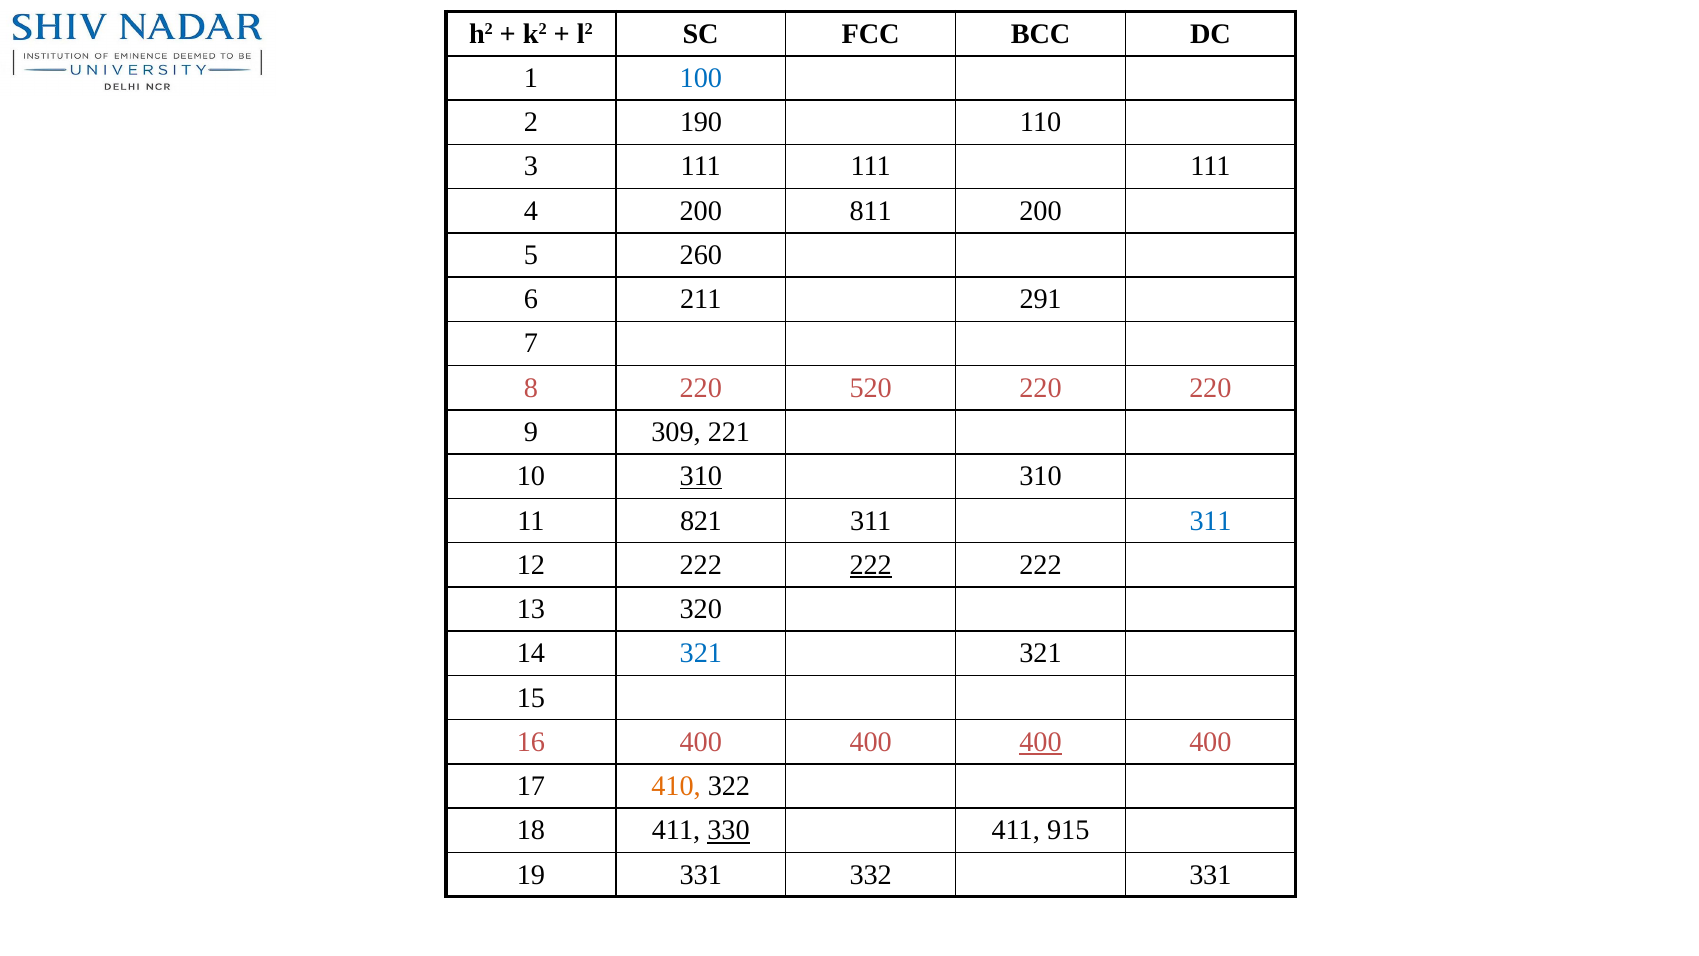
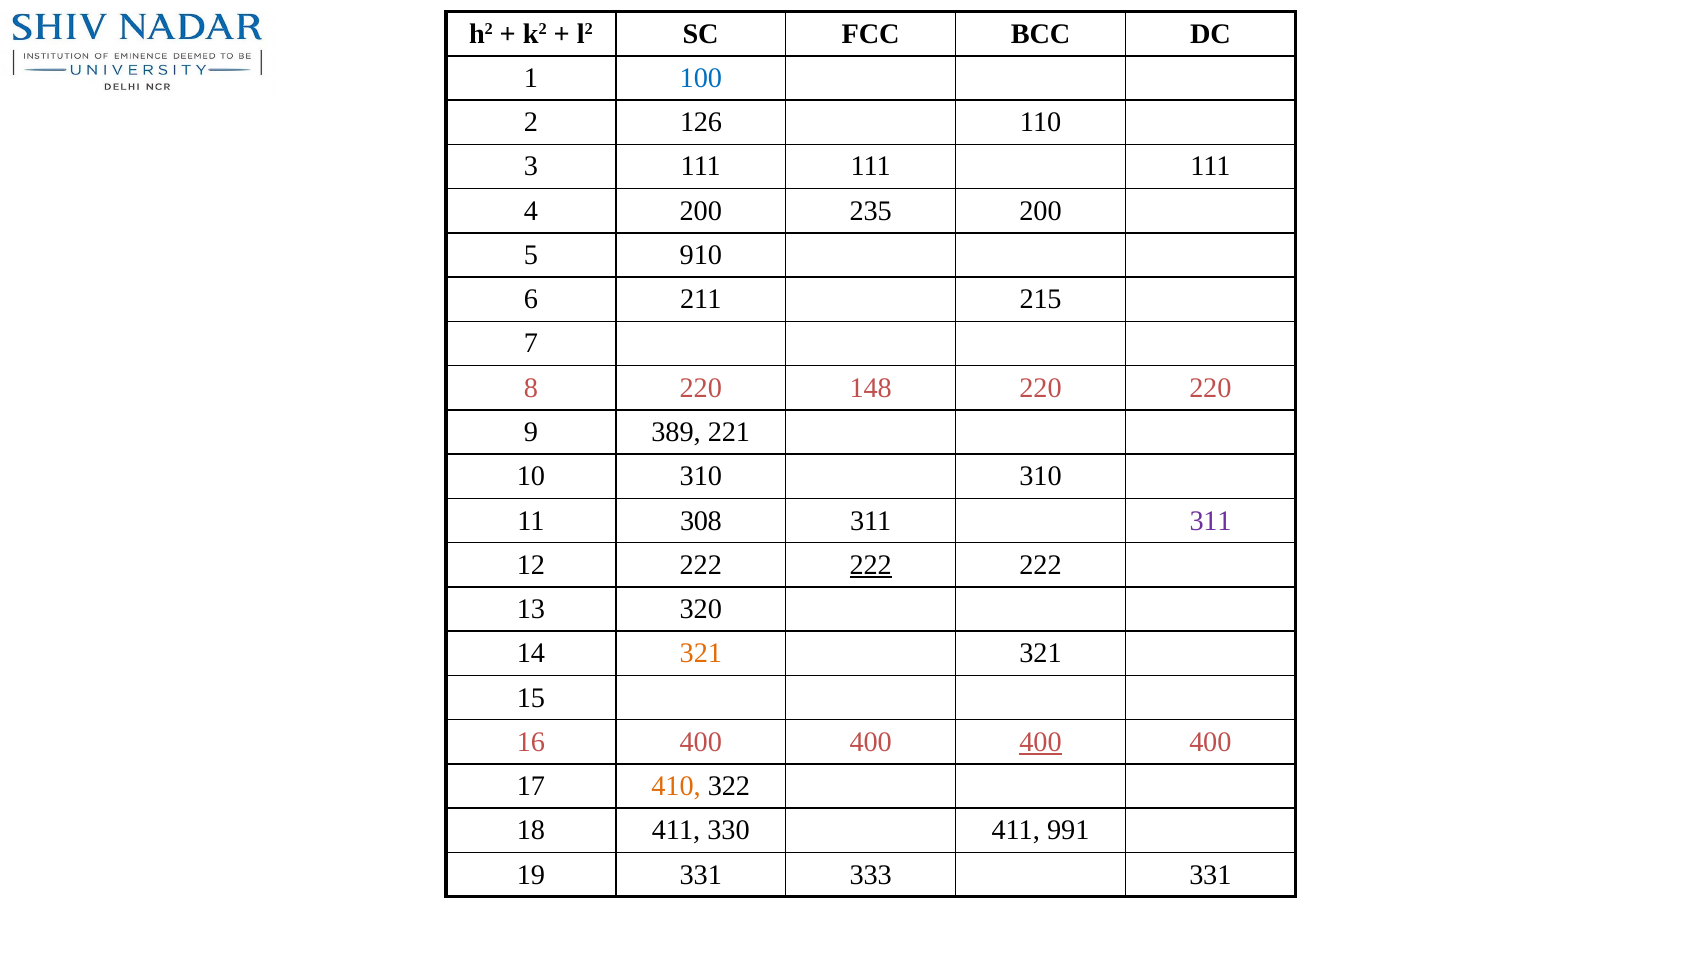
190: 190 -> 126
811: 811 -> 235
260: 260 -> 910
291: 291 -> 215
520: 520 -> 148
309: 309 -> 389
310 at (701, 476) underline: present -> none
821: 821 -> 308
311 at (1211, 521) colour: blue -> purple
321 at (701, 653) colour: blue -> orange
330 underline: present -> none
915: 915 -> 991
332: 332 -> 333
